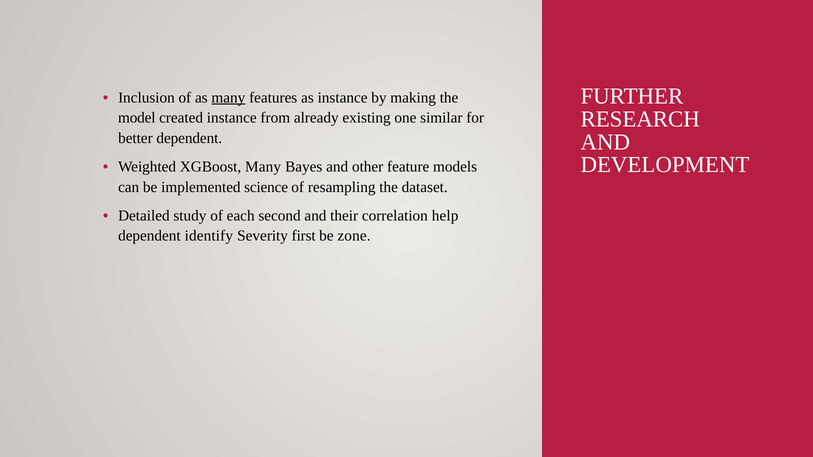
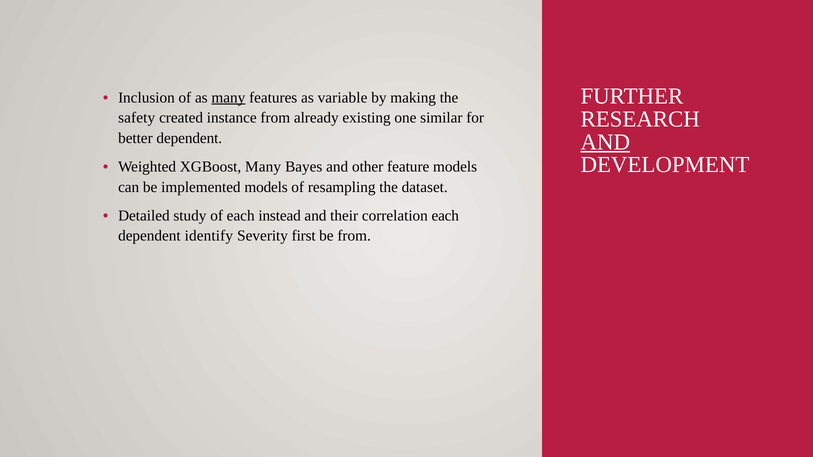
as instance: instance -> variable
model: model -> safety
AND at (605, 142) underline: none -> present
implemented science: science -> models
second: second -> instead
correlation help: help -> each
be zone: zone -> from
